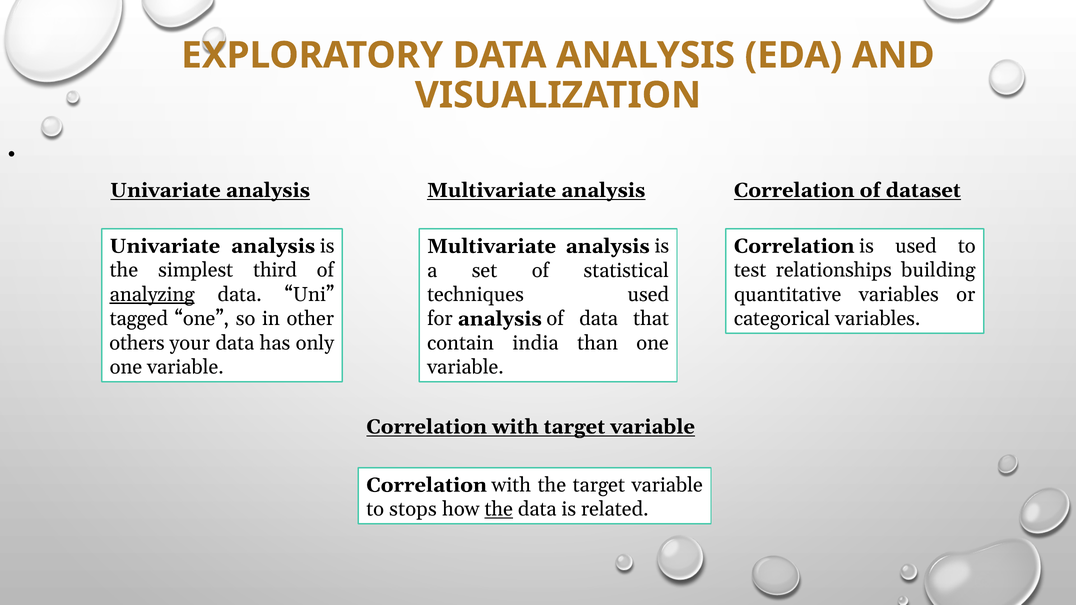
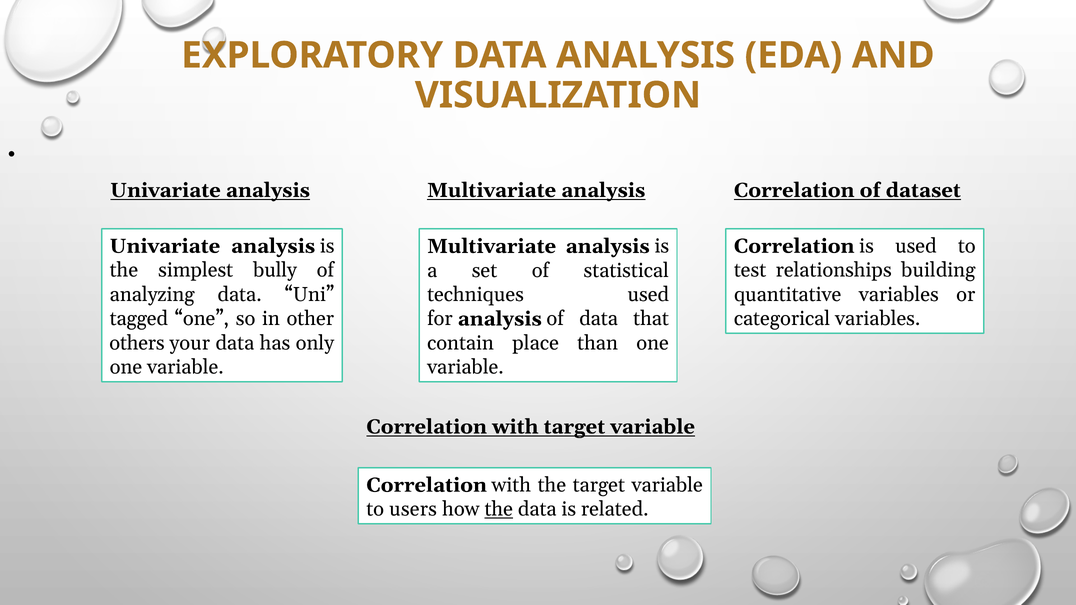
third: third -> bully
analyzing underline: present -> none
india: india -> place
stops: stops -> users
